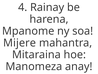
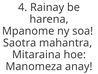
Mijere: Mijere -> Saotra
